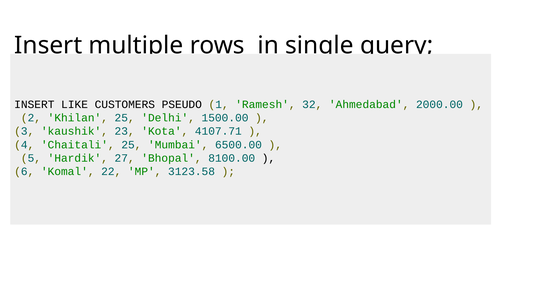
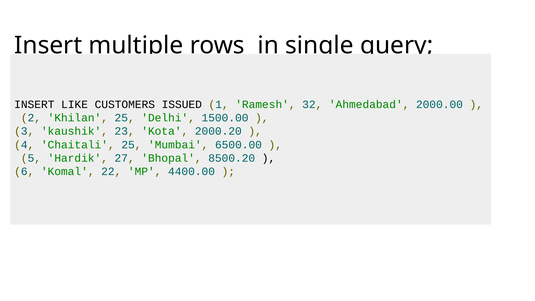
PSEUDO: PSEUDO -> ISSUED
4107.71: 4107.71 -> 2000.20
8100.00: 8100.00 -> 8500.20
3123.58: 3123.58 -> 4400.00
